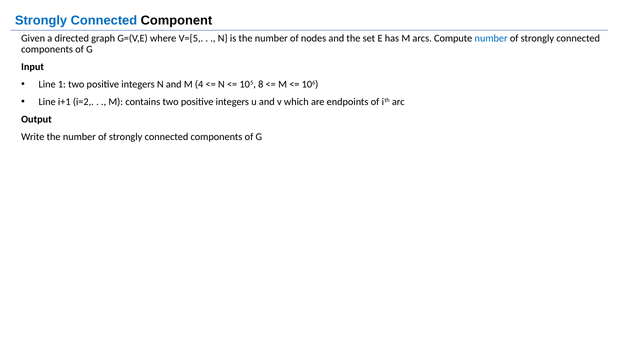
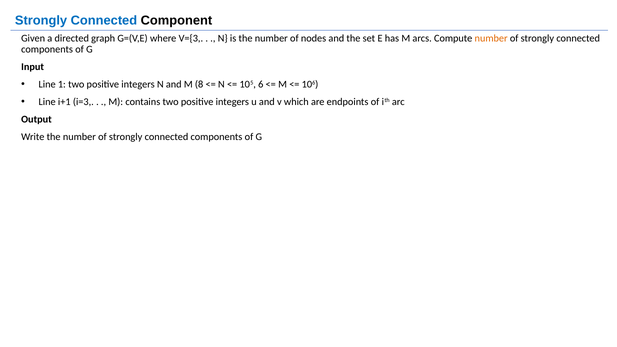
V={5: V={5 -> V={3
number at (491, 38) colour: blue -> orange
4: 4 -> 8
8: 8 -> 6
i=2: i=2 -> i=3
